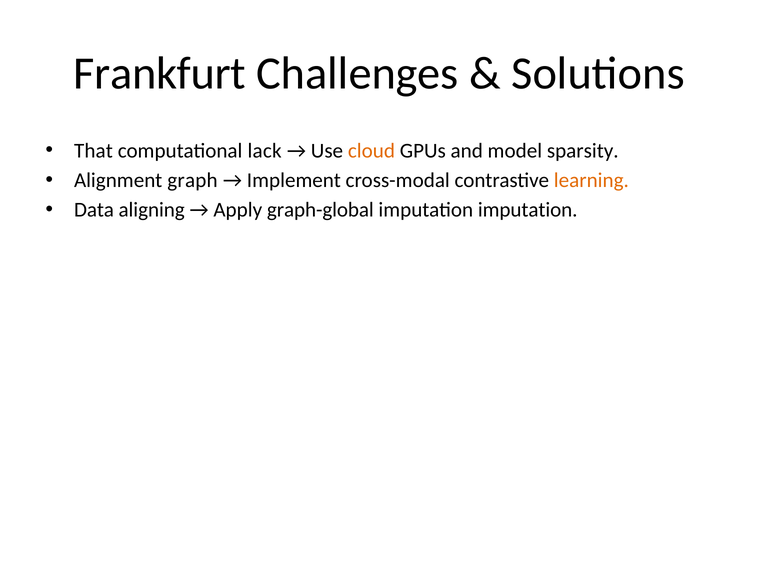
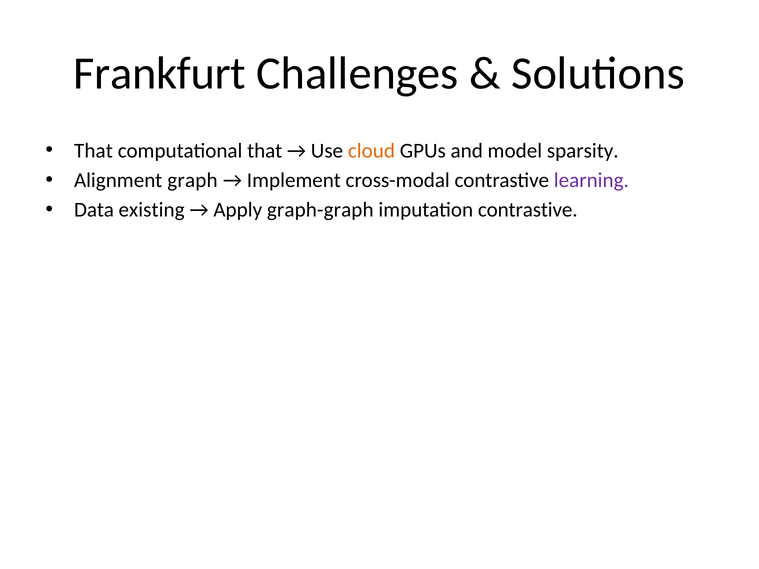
computational lack: lack -> that
learning colour: orange -> purple
aligning: aligning -> existing
graph-global: graph-global -> graph-graph
imputation imputation: imputation -> contrastive
